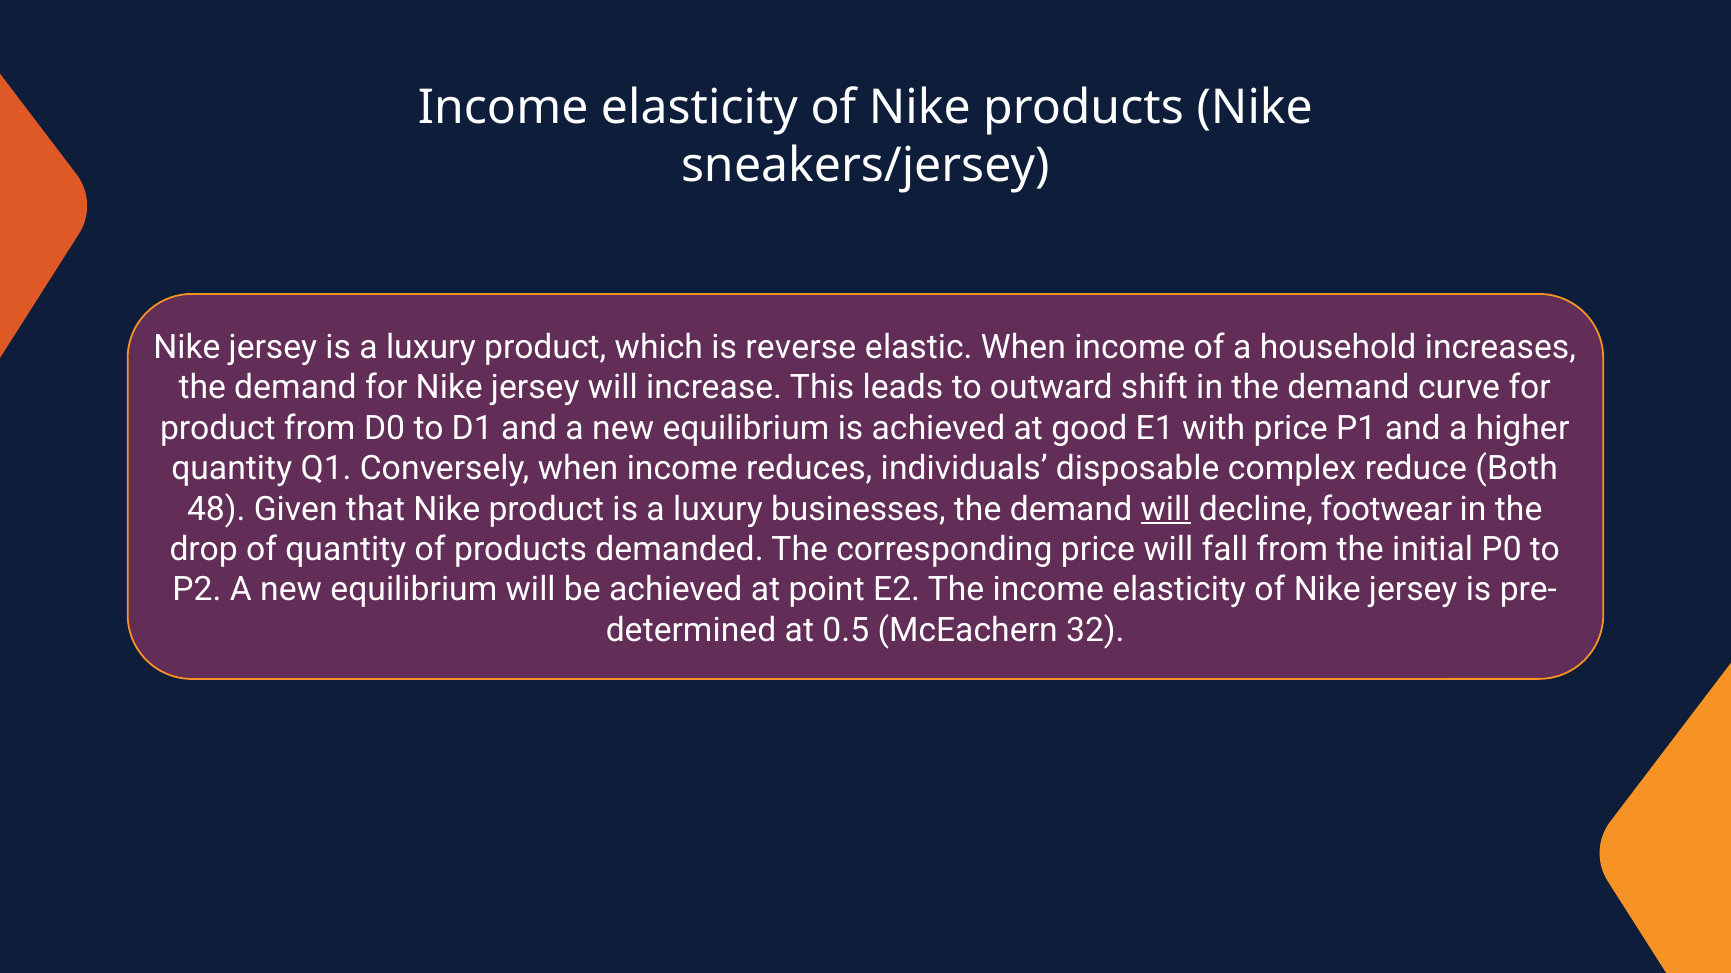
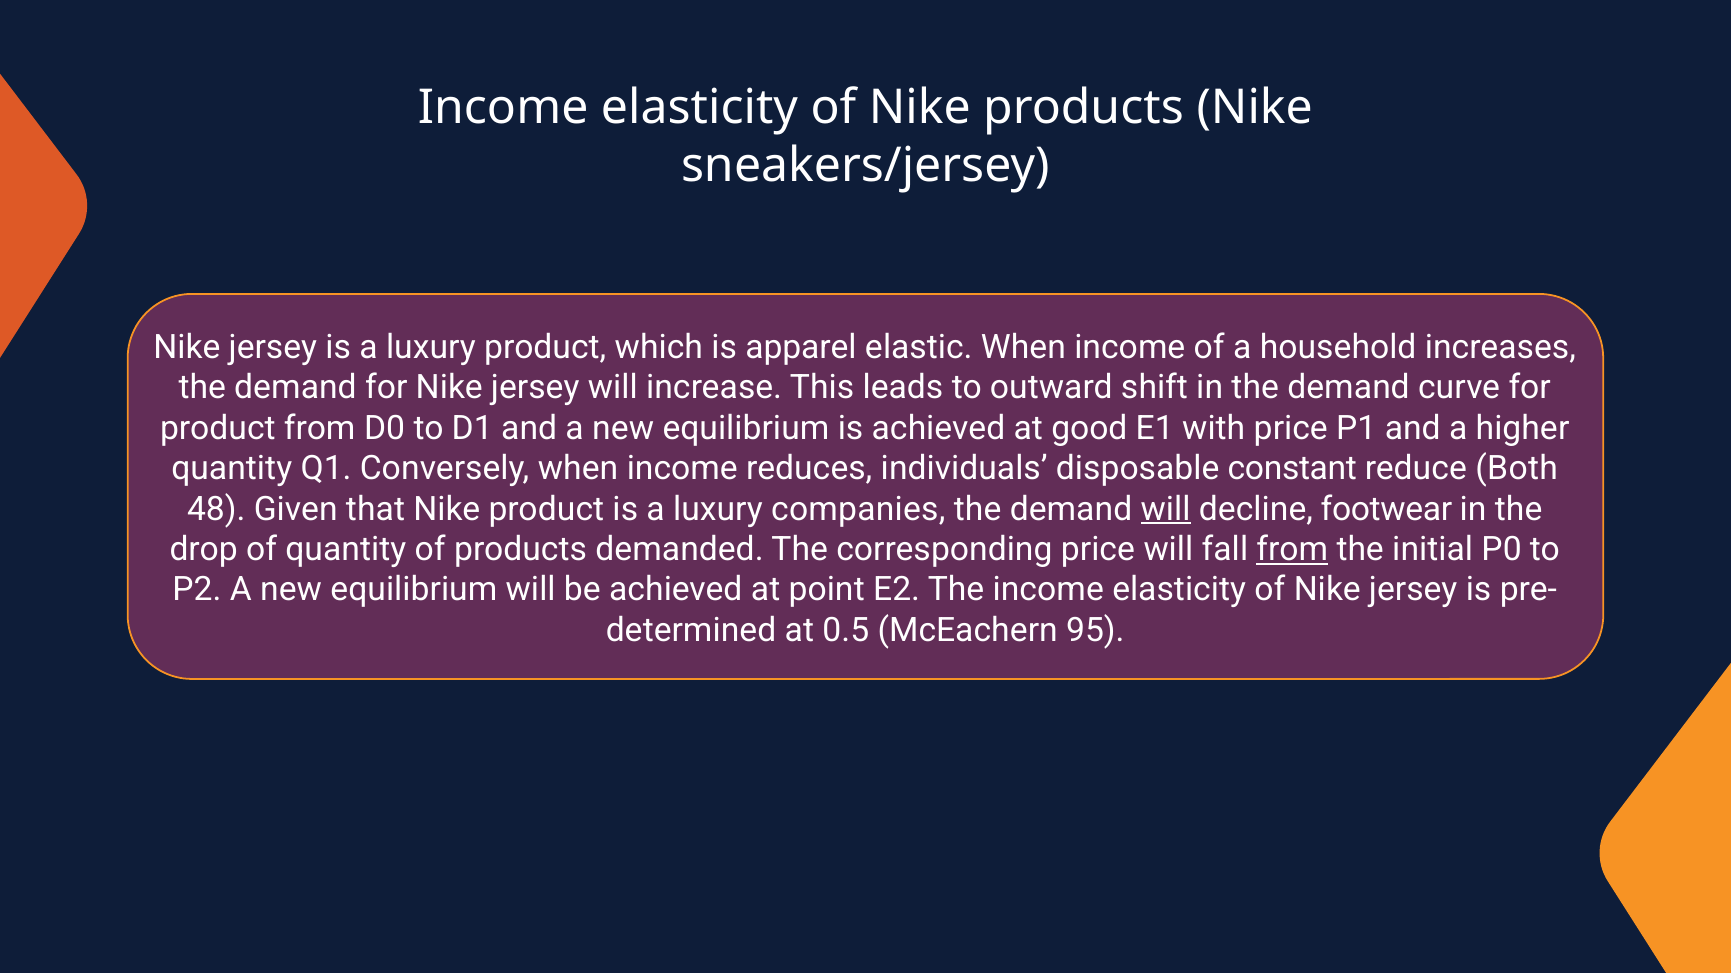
reverse: reverse -> apparel
complex: complex -> constant
businesses: businesses -> companies
from at (1292, 550) underline: none -> present
32: 32 -> 95
